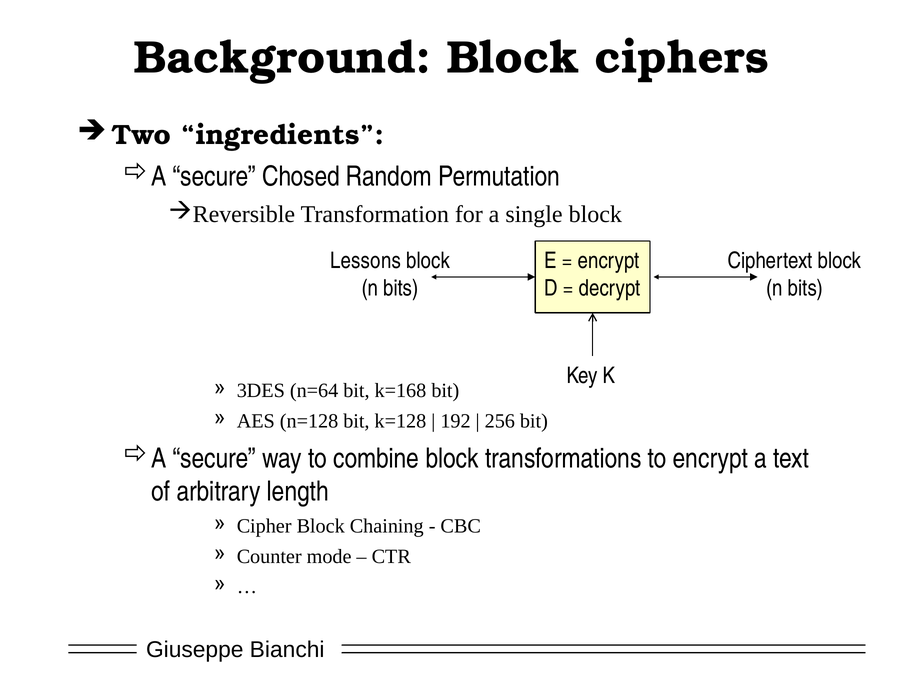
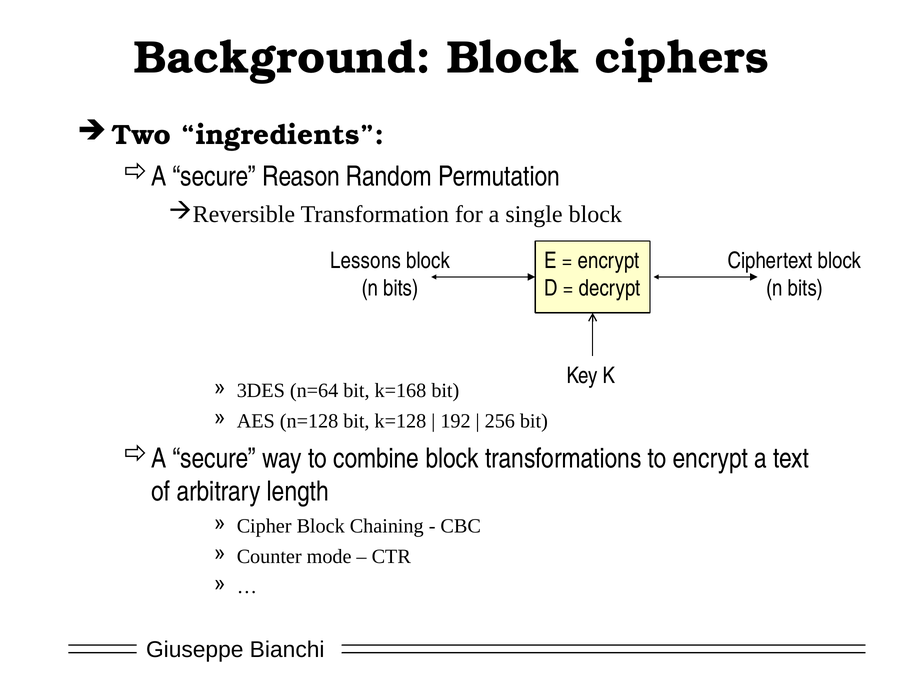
Chosed: Chosed -> Reason
